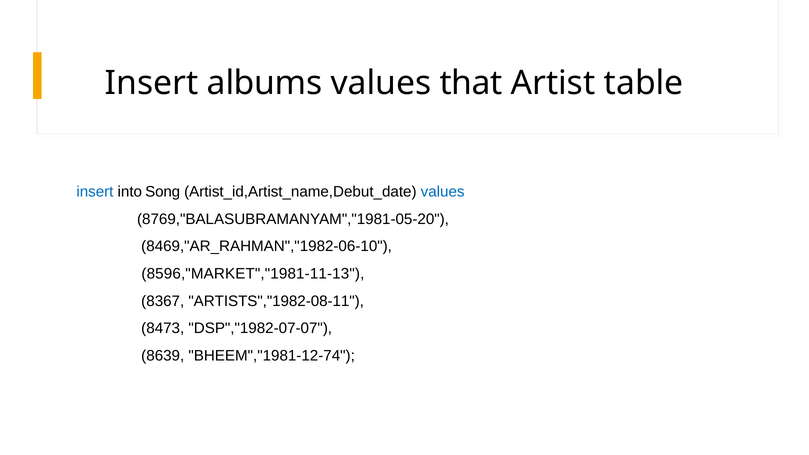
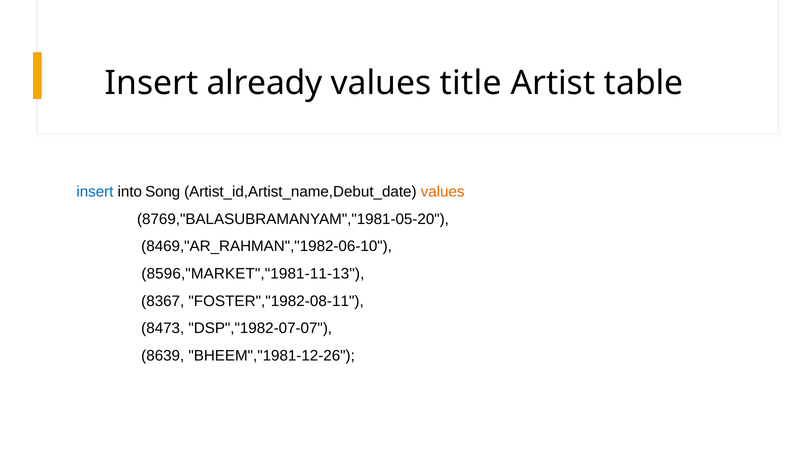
albums: albums -> already
that: that -> title
values at (443, 192) colour: blue -> orange
ARTISTS","1982-08-11: ARTISTS","1982-08-11 -> FOSTER","1982-08-11
BHEEM","1981-12-74: BHEEM","1981-12-74 -> BHEEM","1981-12-26
